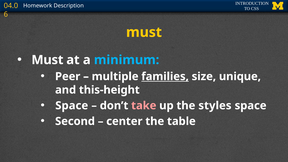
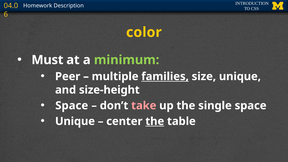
must at (144, 32): must -> color
minimum colour: light blue -> light green
this-height: this-height -> size-height
styles: styles -> single
Second at (75, 121): Second -> Unique
the at (155, 121) underline: none -> present
